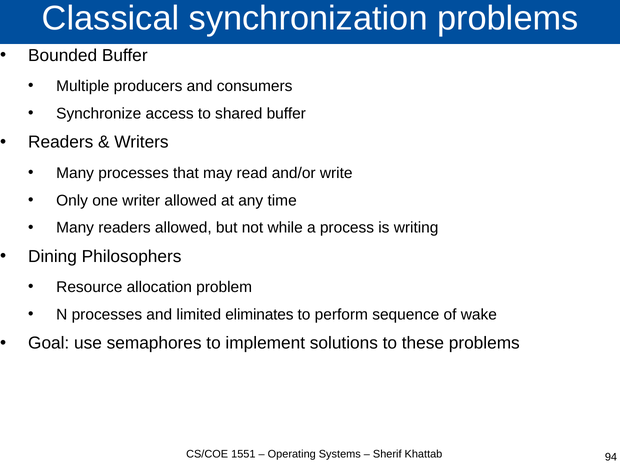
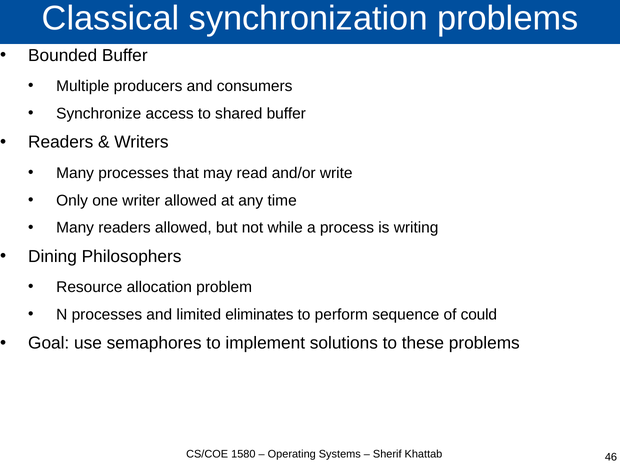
wake: wake -> could
1551: 1551 -> 1580
94: 94 -> 46
